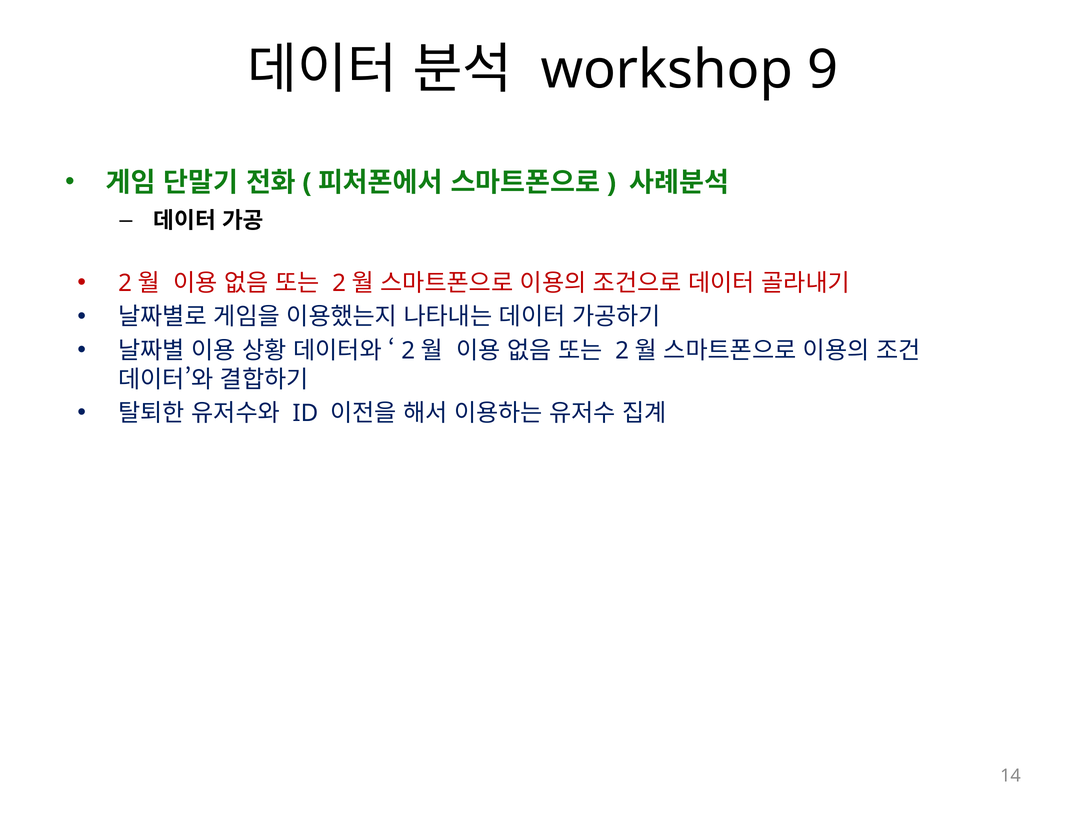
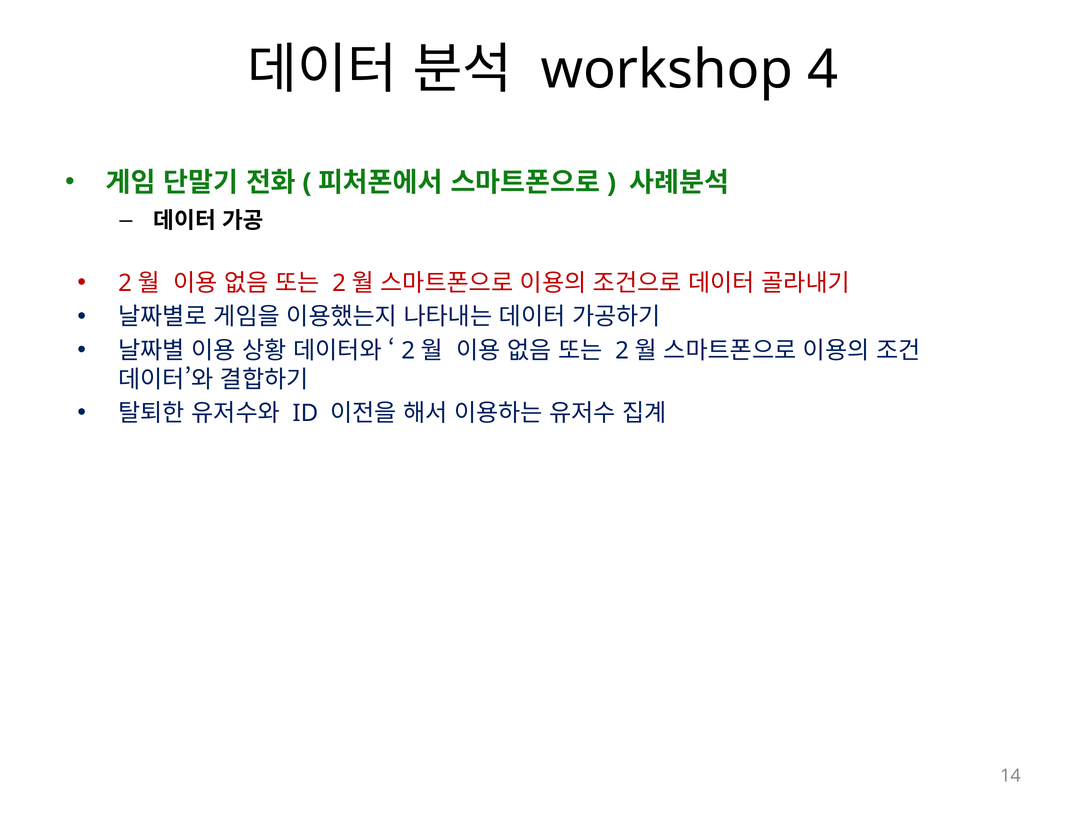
9: 9 -> 4
